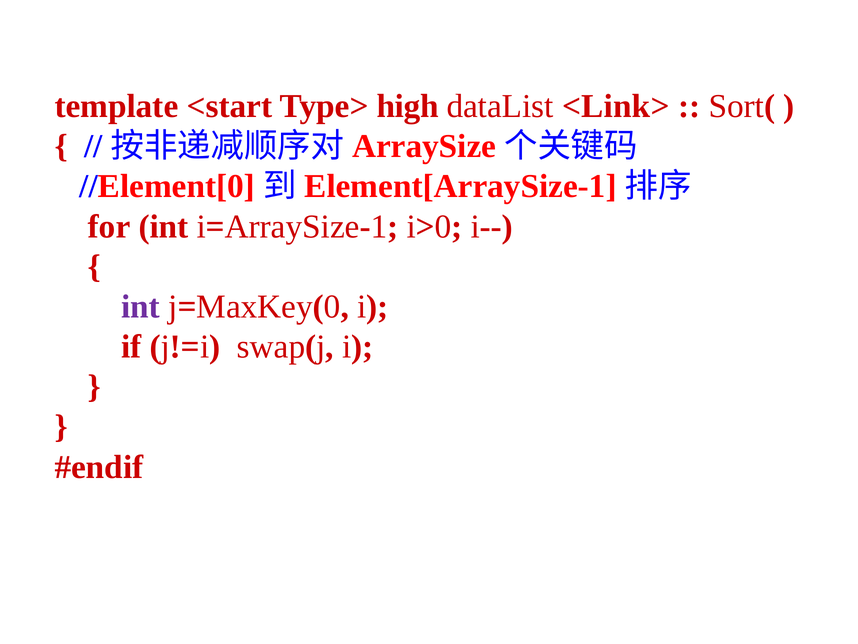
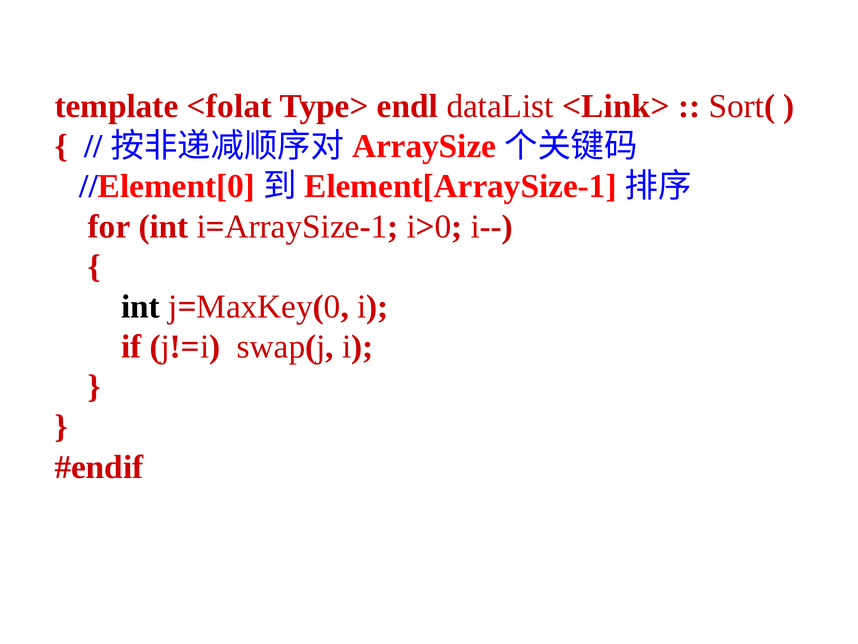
<start: <start -> <folat
high: high -> endl
int at (141, 306) colour: purple -> black
